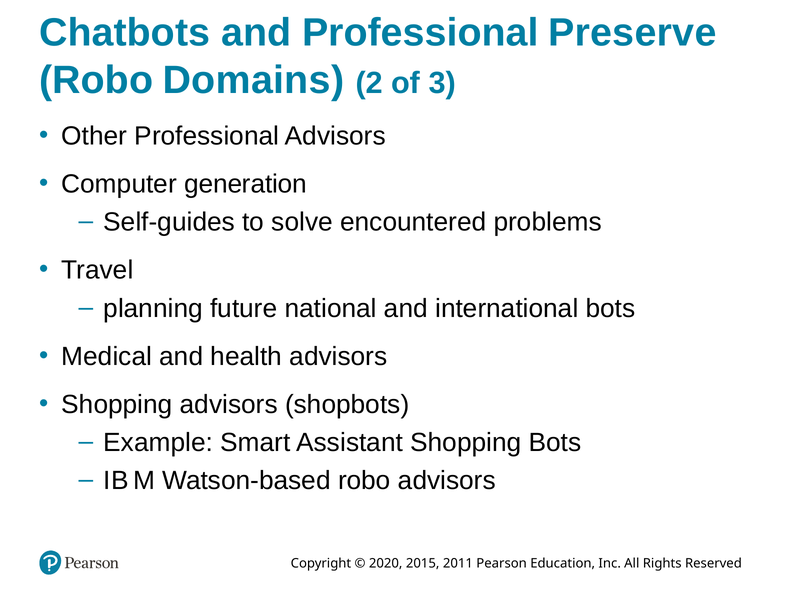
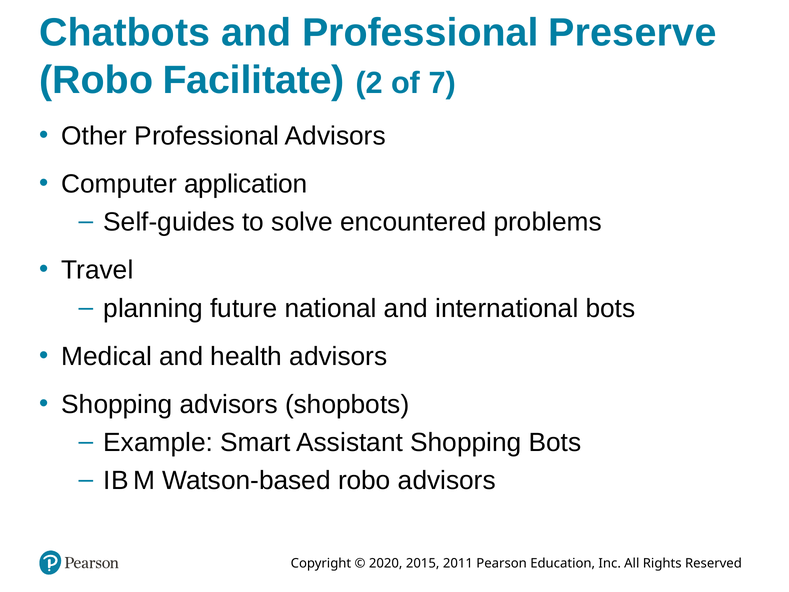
Domains: Domains -> Facilitate
3: 3 -> 7
generation: generation -> application
